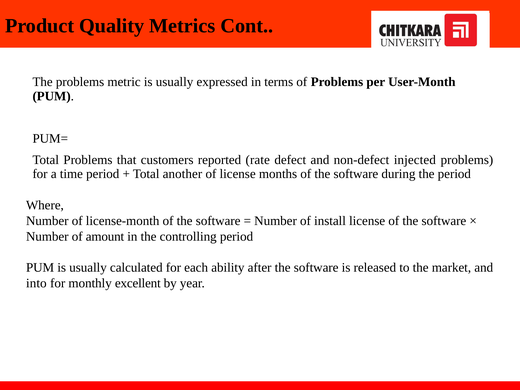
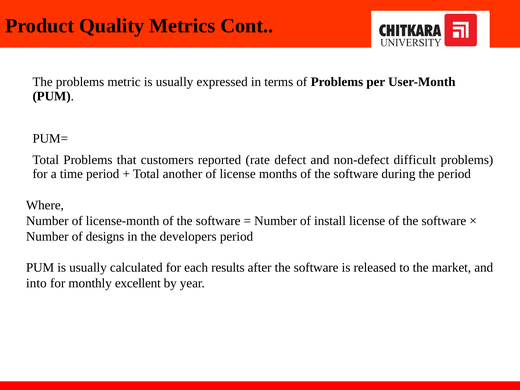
injected: injected -> difficult
amount: amount -> designs
controlling: controlling -> developers
ability: ability -> results
